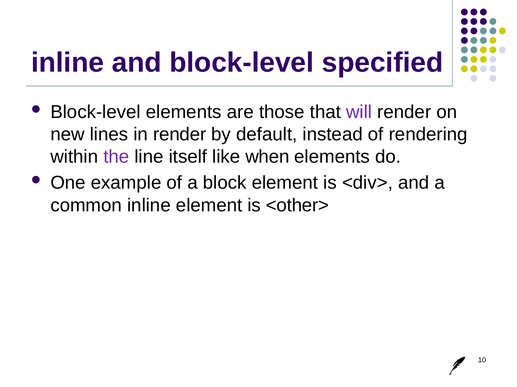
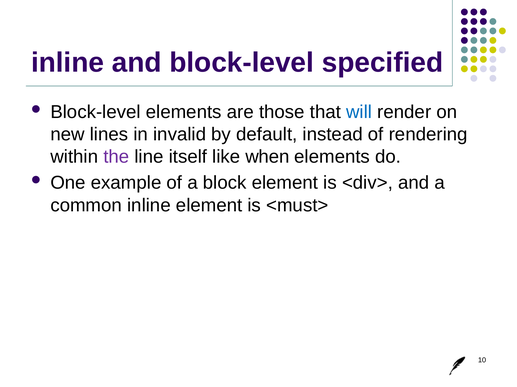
will colour: purple -> blue
in render: render -> invalid
<other>: <other> -> <must>
